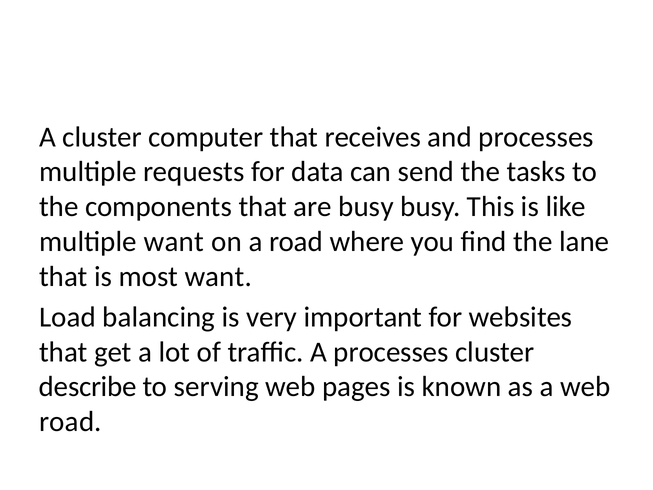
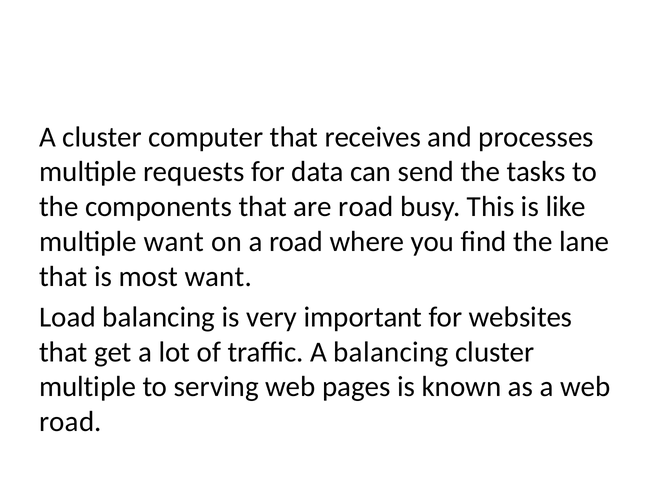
are busy: busy -> road
A processes: processes -> balancing
describe at (88, 387): describe -> multiple
